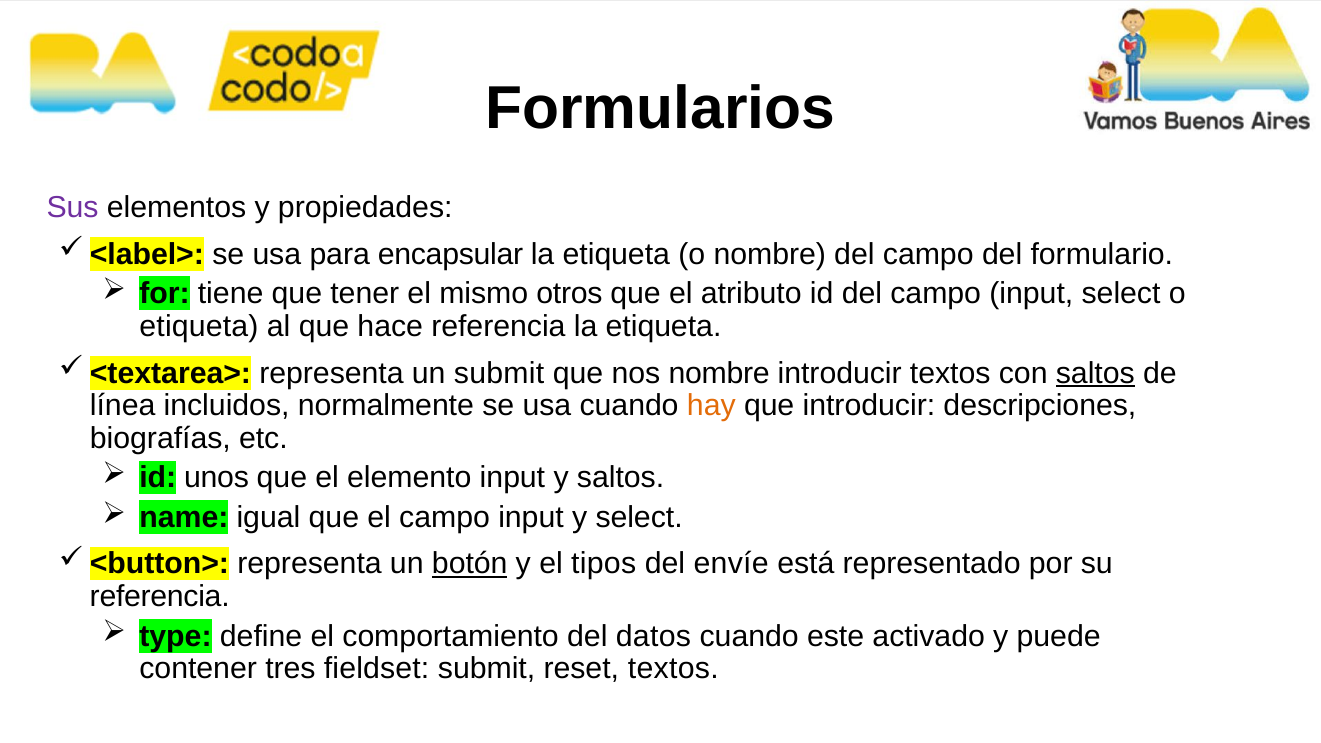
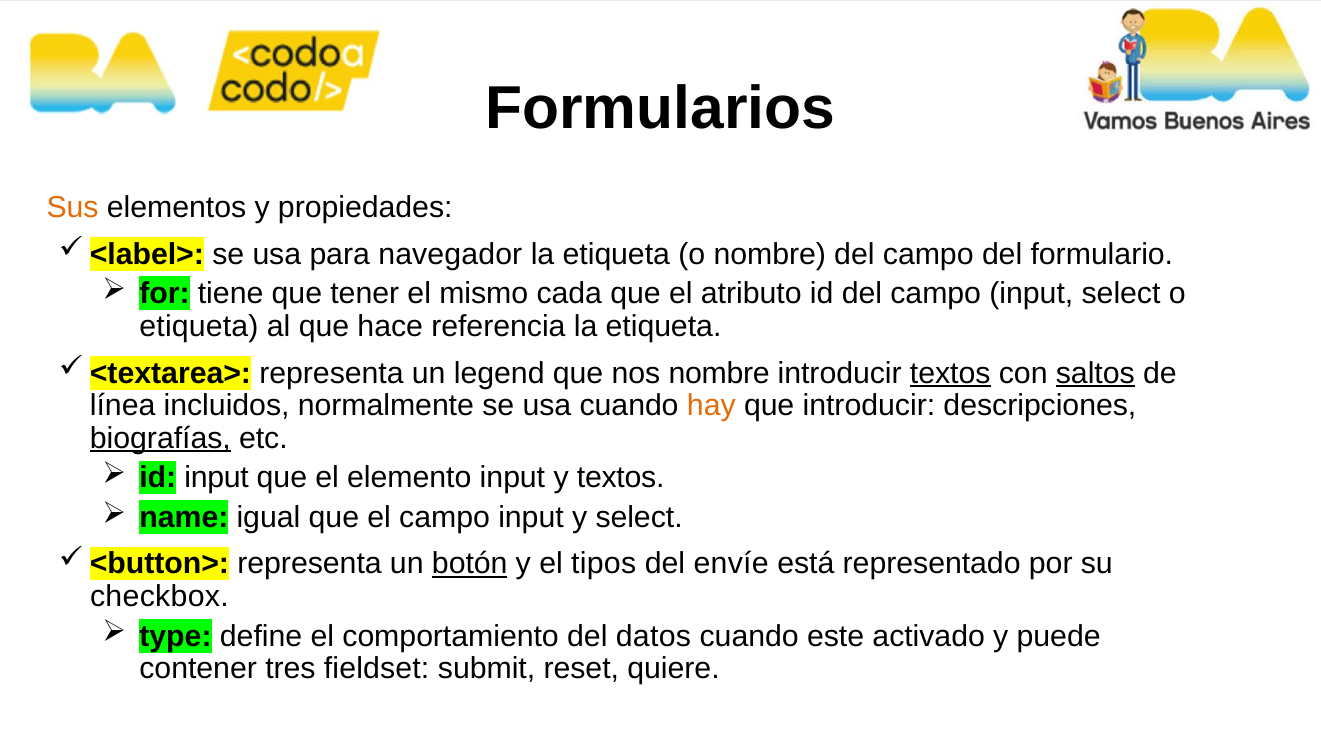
Sus colour: purple -> orange
encapsular: encapsular -> navegador
otros: otros -> cada
un submit: submit -> legend
textos at (950, 373) underline: none -> present
biografías underline: none -> present
id unos: unos -> input
y saltos: saltos -> textos
referencia at (160, 597): referencia -> checkbox
reset textos: textos -> quiere
